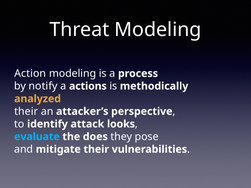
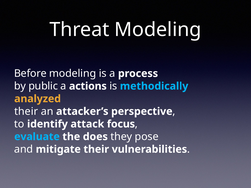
Action: Action -> Before
notify: notify -> public
methodically colour: white -> light blue
looks: looks -> focus
